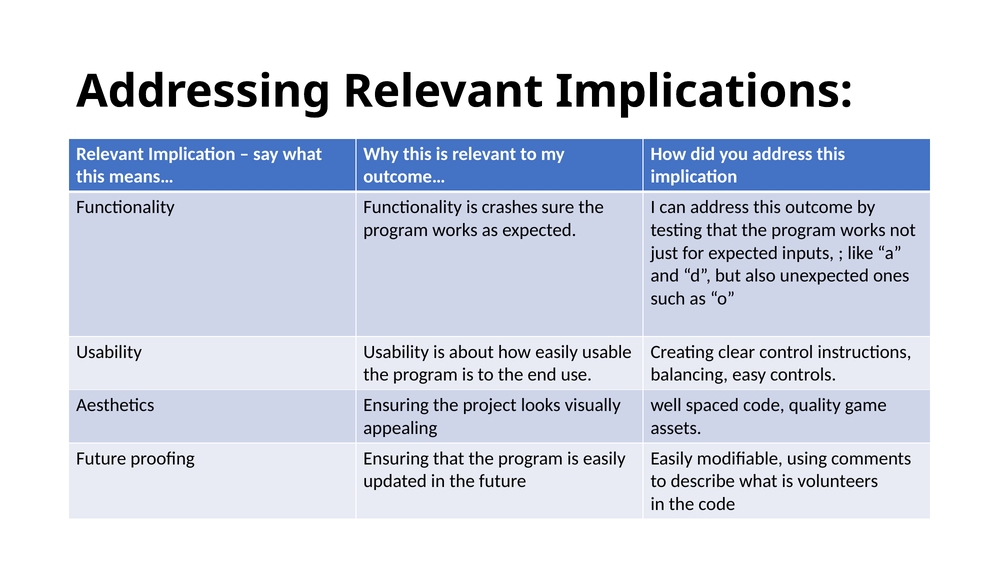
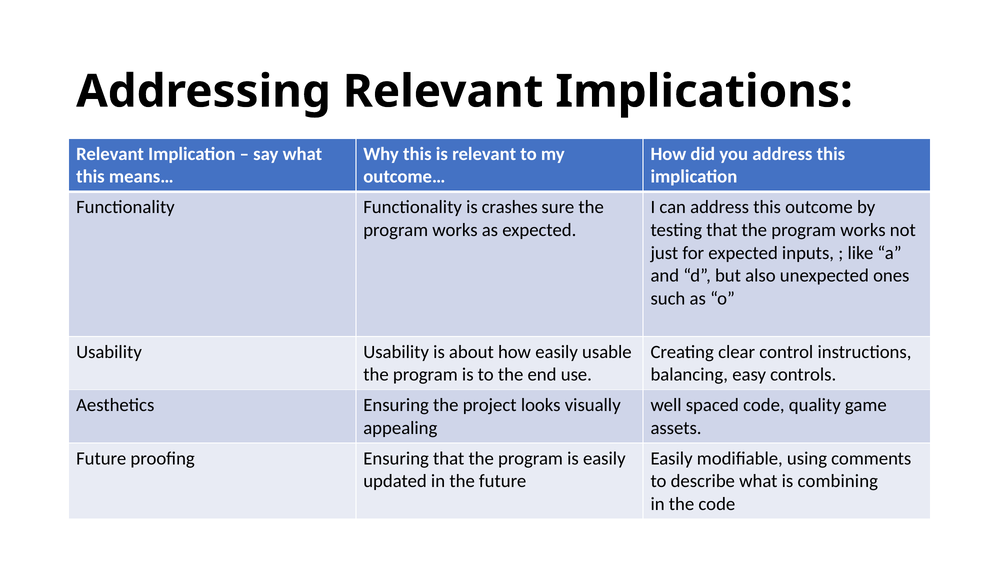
volunteers: volunteers -> combining
